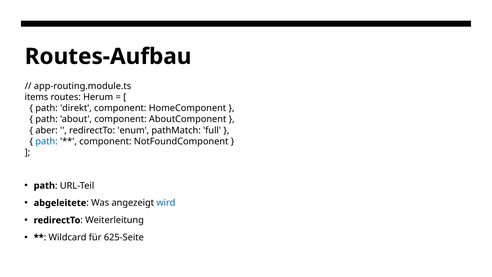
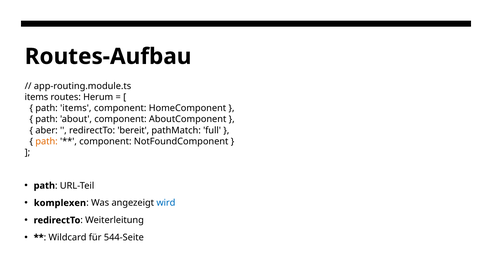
path direkt: direkt -> items
enum: enum -> bereit
path at (47, 141) colour: blue -> orange
abgeleitete: abgeleitete -> komplexen
625-Seite: 625-Seite -> 544-Seite
